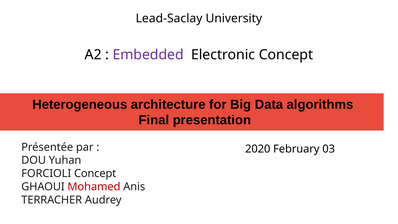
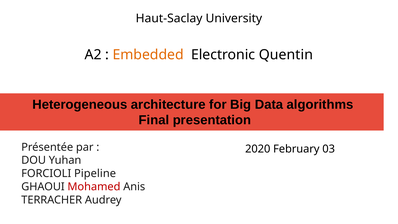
Lead-Saclay: Lead-Saclay -> Haut-Saclay
Embedded colour: purple -> orange
Electronic Concept: Concept -> Quentin
FORCIOLI Concept: Concept -> Pipeline
